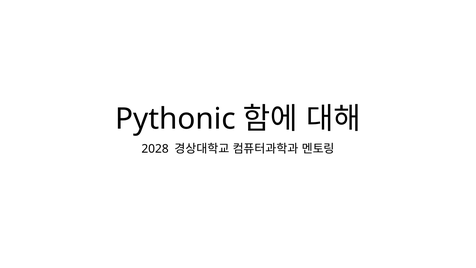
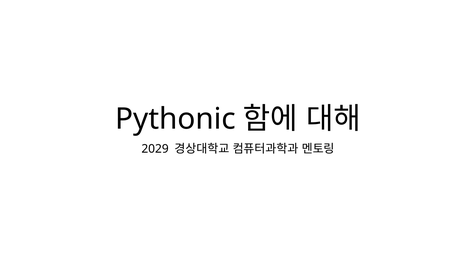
2028: 2028 -> 2029
